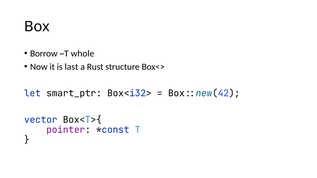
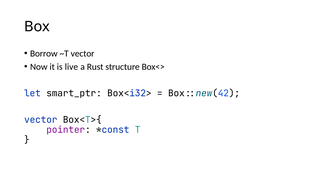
~T whole: whole -> vector
last: last -> live
